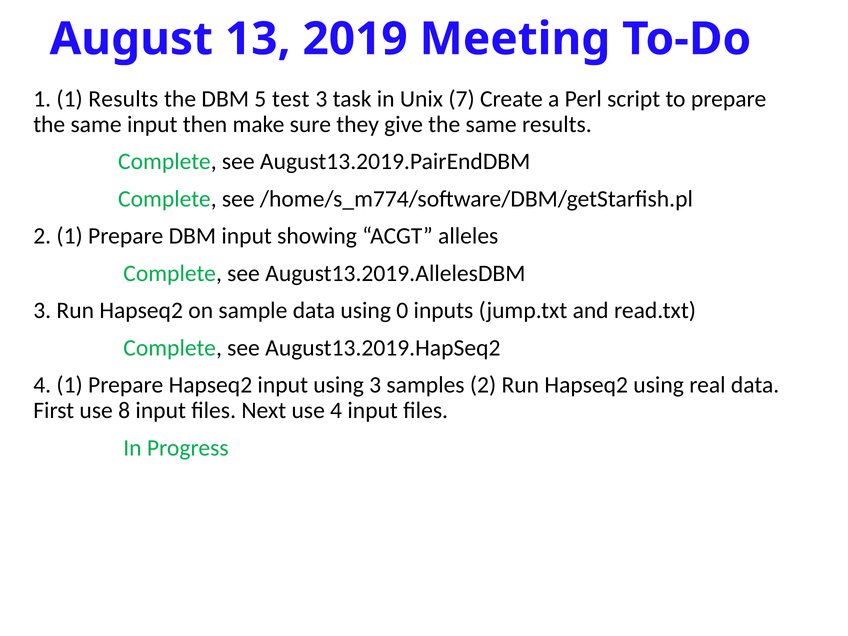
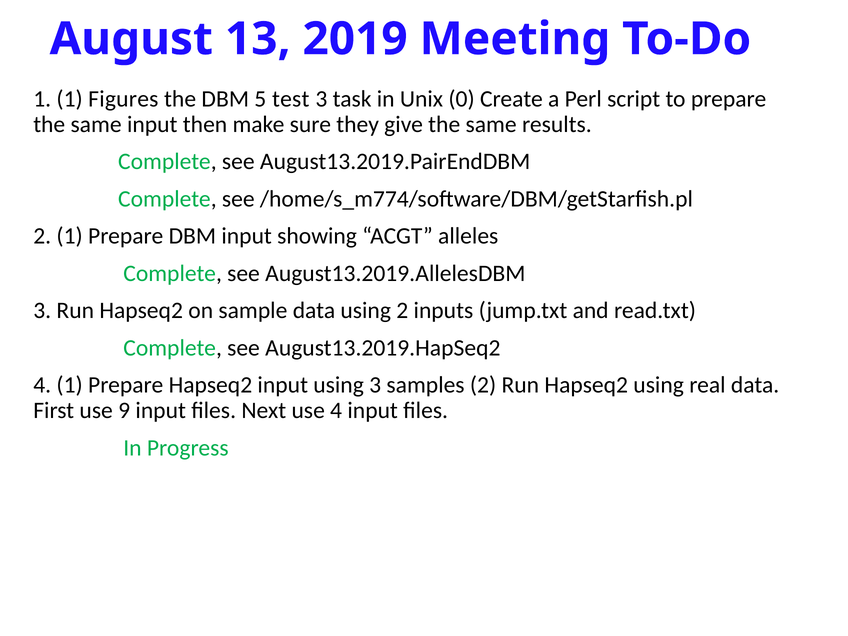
1 Results: Results -> Figures
7: 7 -> 0
using 0: 0 -> 2
8: 8 -> 9
